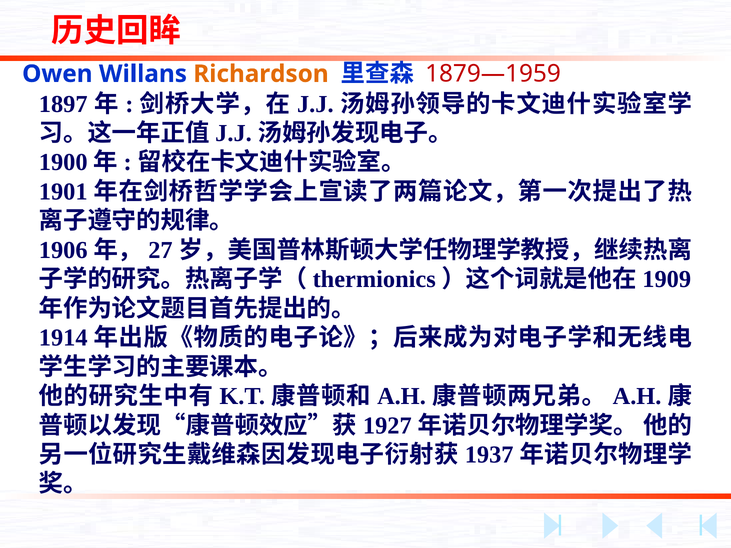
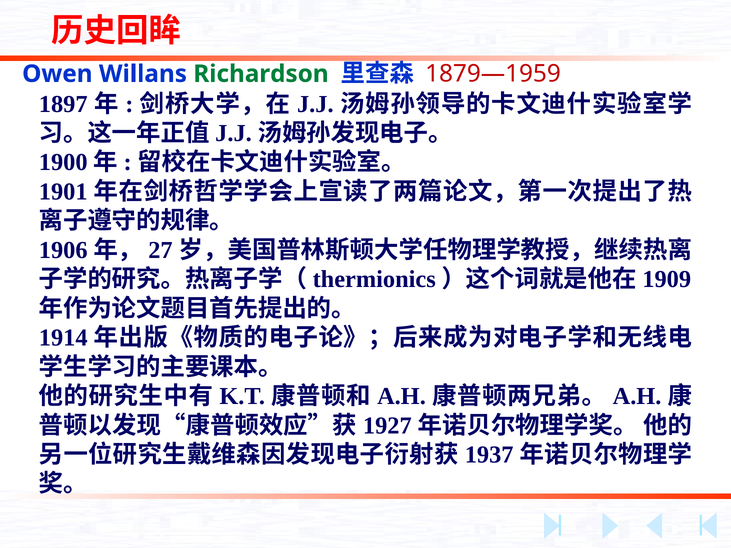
Richardson colour: orange -> green
